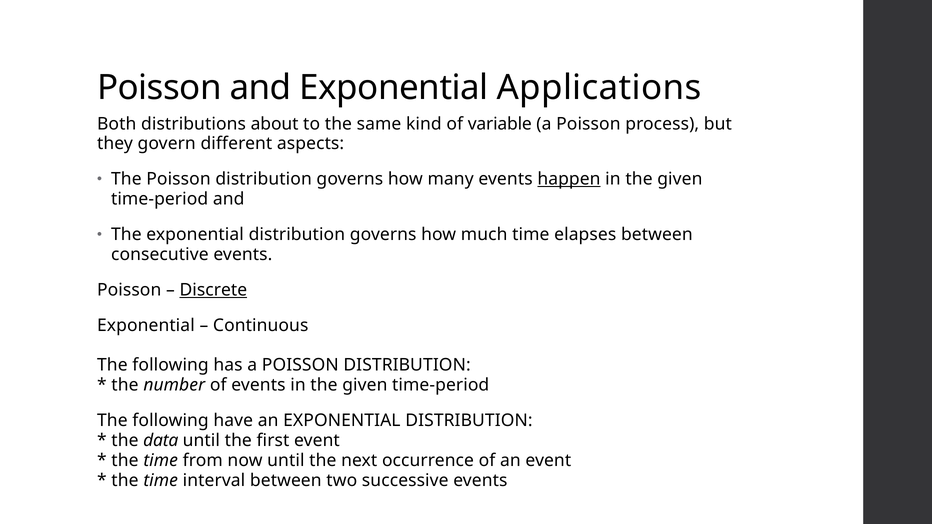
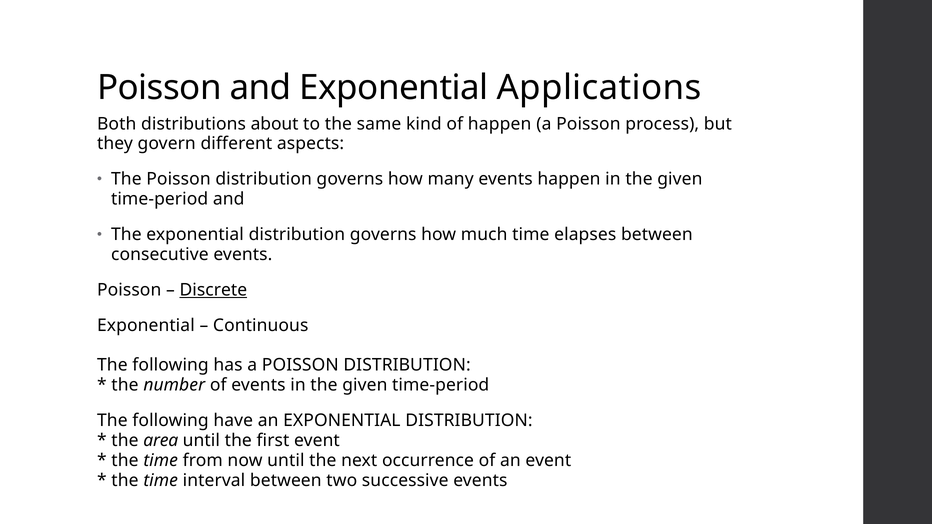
of variable: variable -> happen
happen at (569, 179) underline: present -> none
data: data -> area
